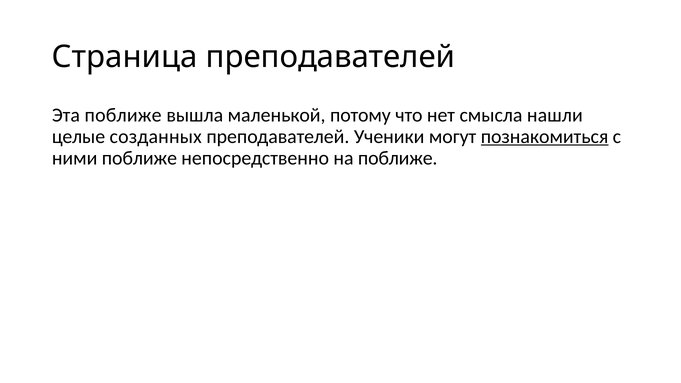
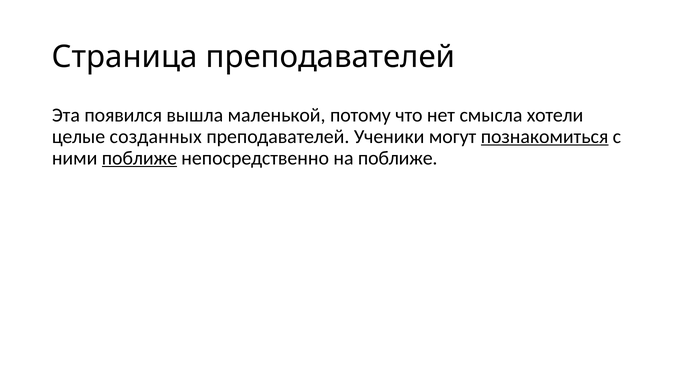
Эта поближе: поближе -> появился
нашли: нашли -> хотели
поближе at (139, 158) underline: none -> present
